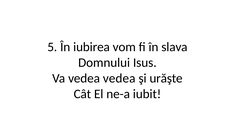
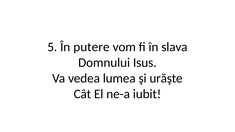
iubirea: iubirea -> putere
vedea vedea: vedea -> lumea
